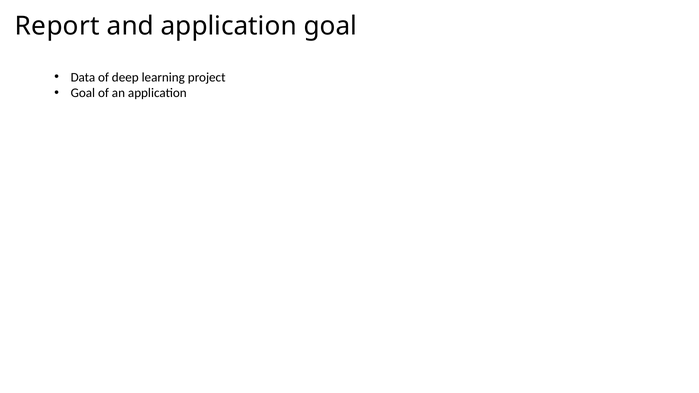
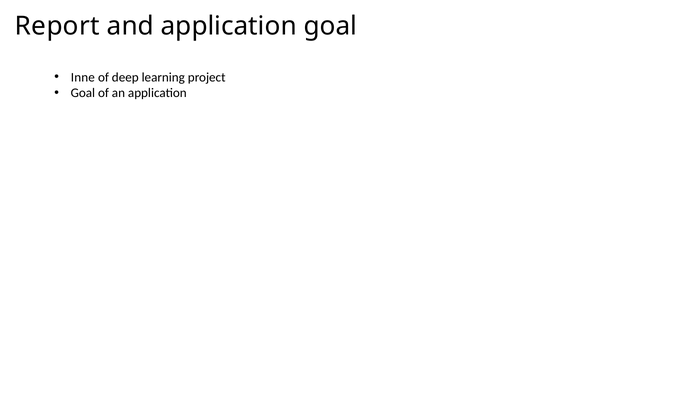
Data: Data -> Inne
